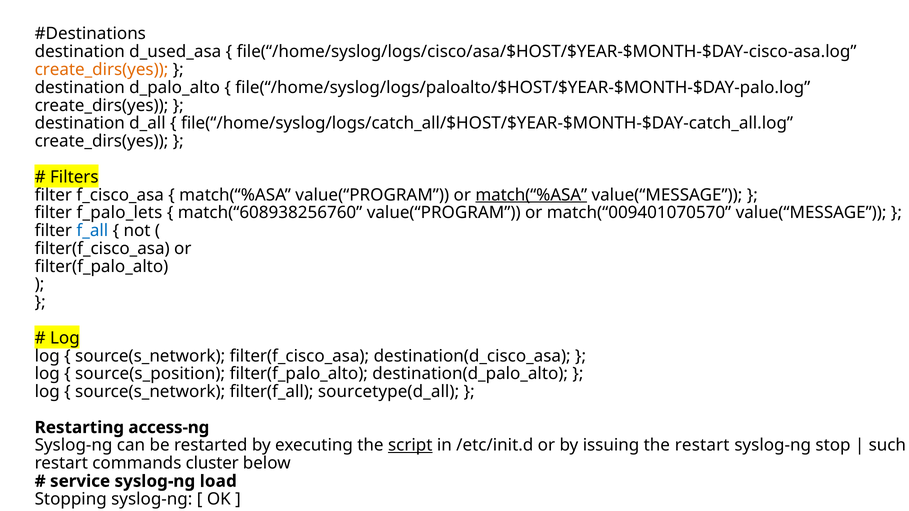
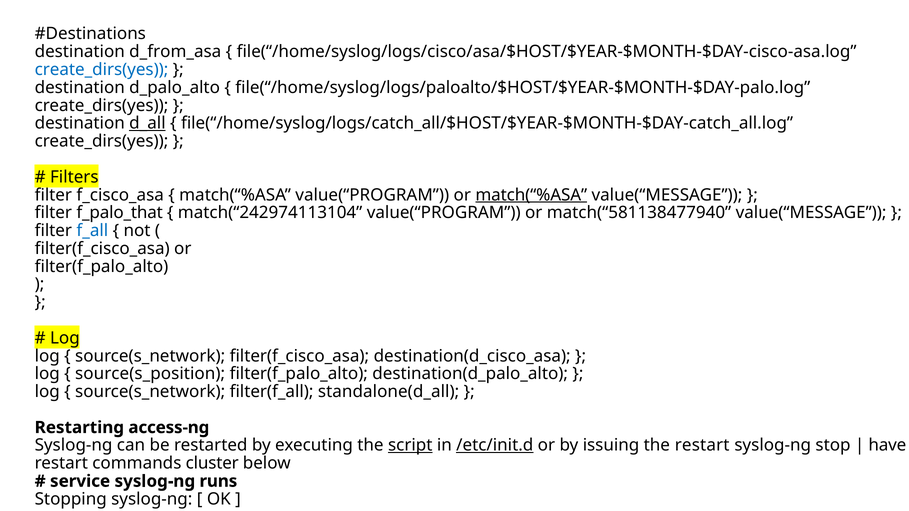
d_used_asa: d_used_asa -> d_from_asa
create_dirs(yes at (102, 70) colour: orange -> blue
d_all underline: none -> present
f_palo_lets: f_palo_lets -> f_palo_that
match(“608938256760: match(“608938256760 -> match(“242974113104
match(“009401070570: match(“009401070570 -> match(“581138477940
sourcetype(d_all: sourcetype(d_all -> standalone(d_all
/etc/init.d underline: none -> present
such: such -> have
load: load -> runs
